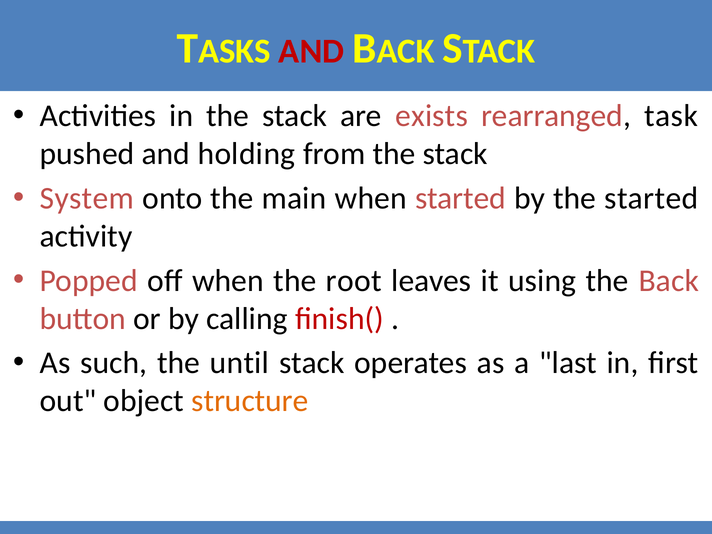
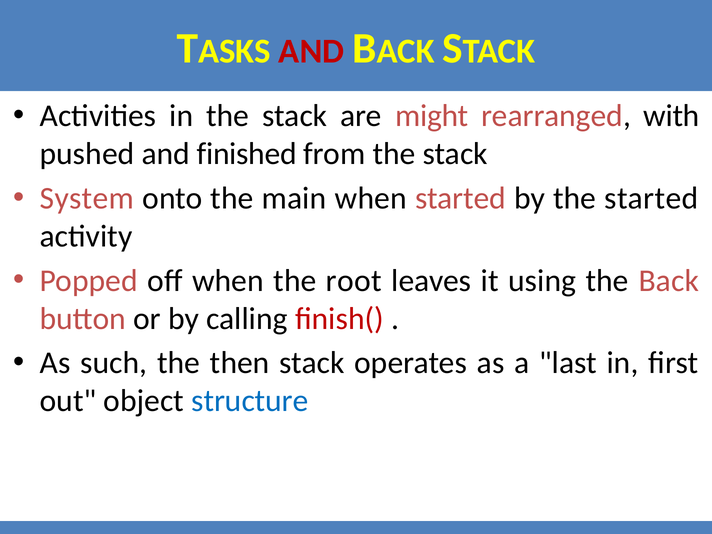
exists: exists -> might
task: task -> with
holding: holding -> finished
until: until -> then
structure colour: orange -> blue
